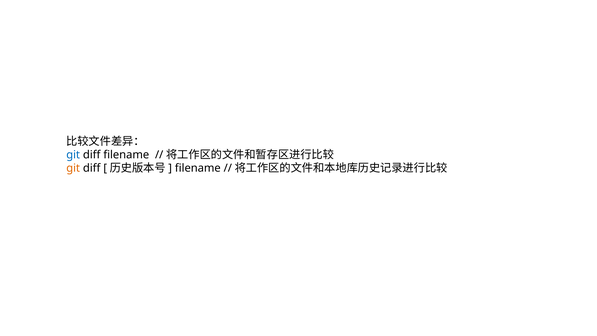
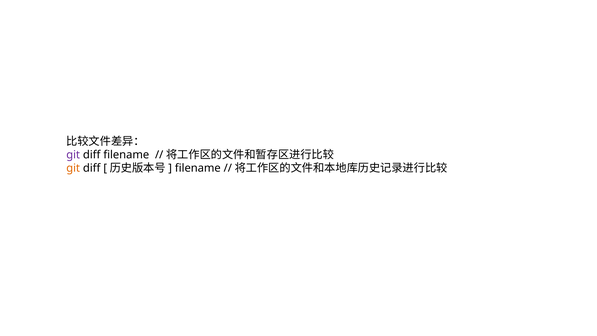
git at (73, 155) colour: blue -> purple
